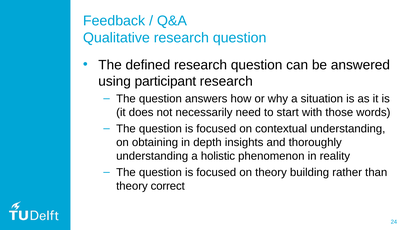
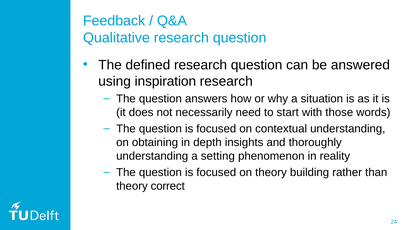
participant: participant -> inspiration
holistic: holistic -> setting
